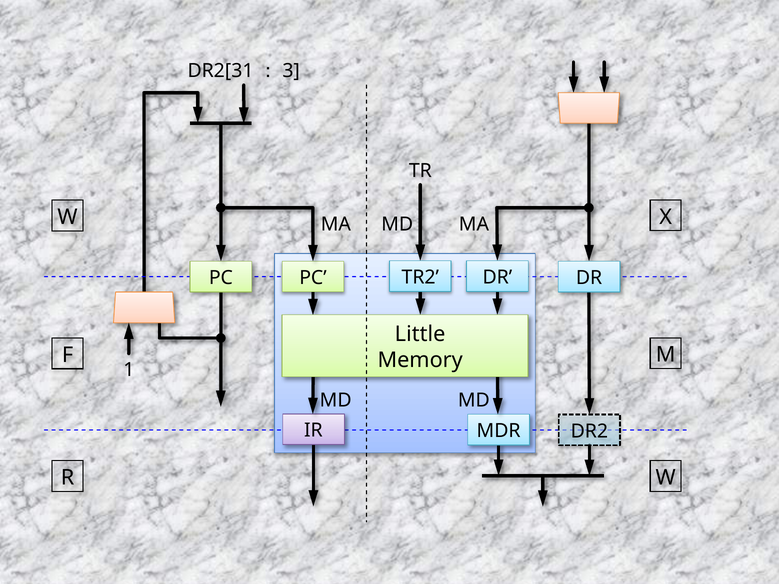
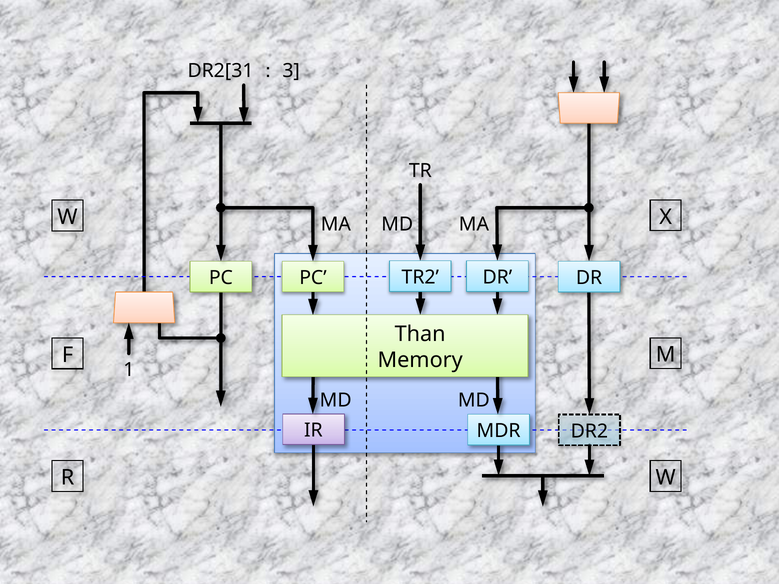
Little: Little -> Than
